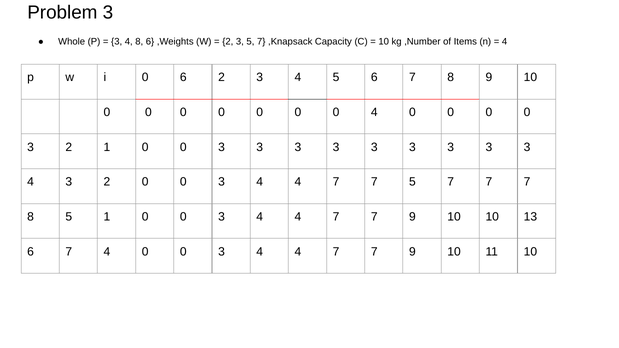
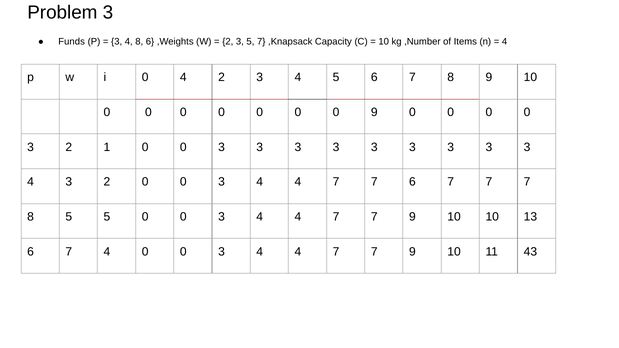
Whole: Whole -> Funds
0 6: 6 -> 4
0 4: 4 -> 9
7 5: 5 -> 6
5 1: 1 -> 5
11 10: 10 -> 43
